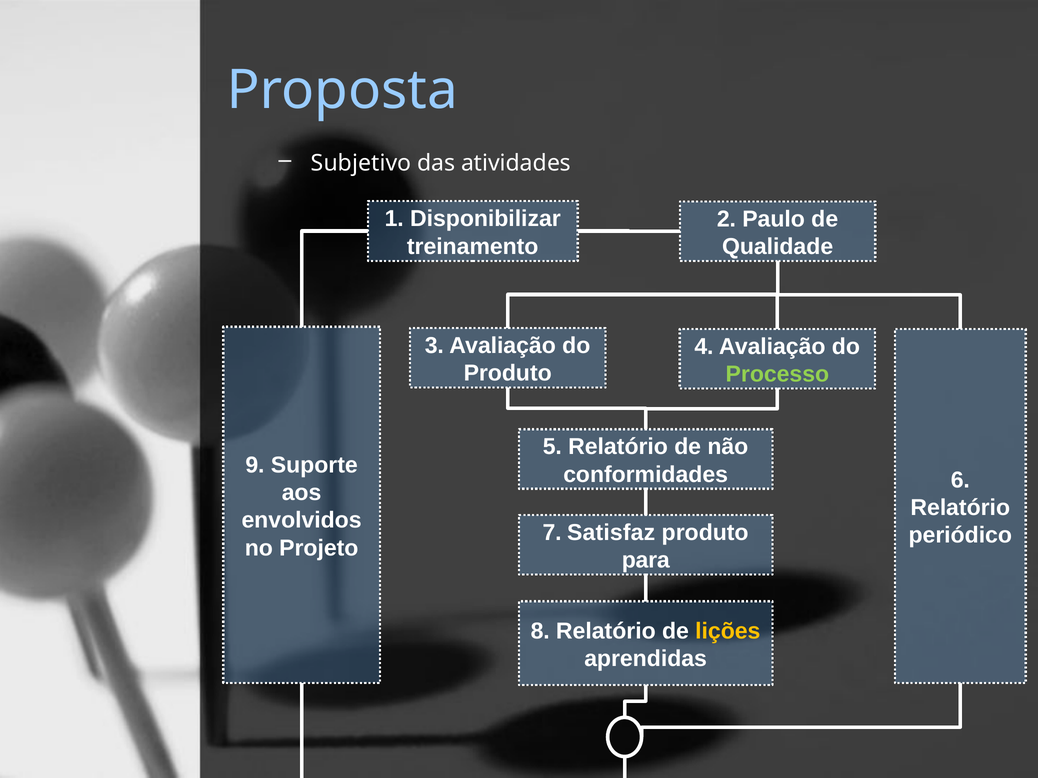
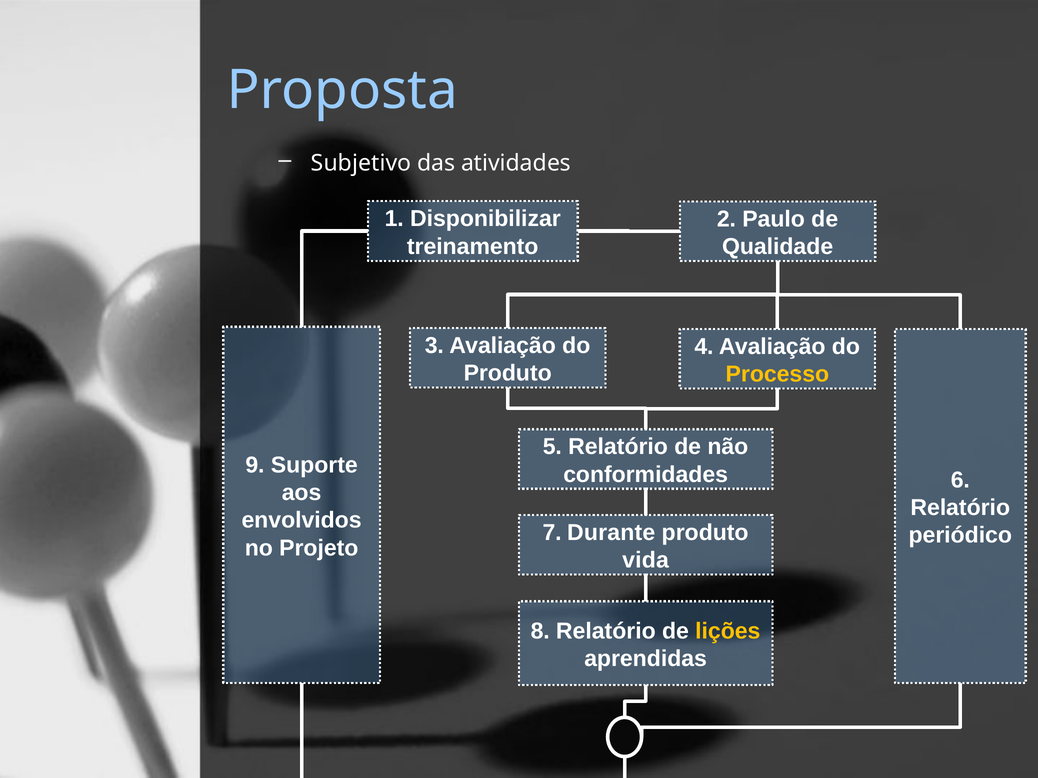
Processo colour: light green -> yellow
Satisfaz: Satisfaz -> Durante
para: para -> vida
